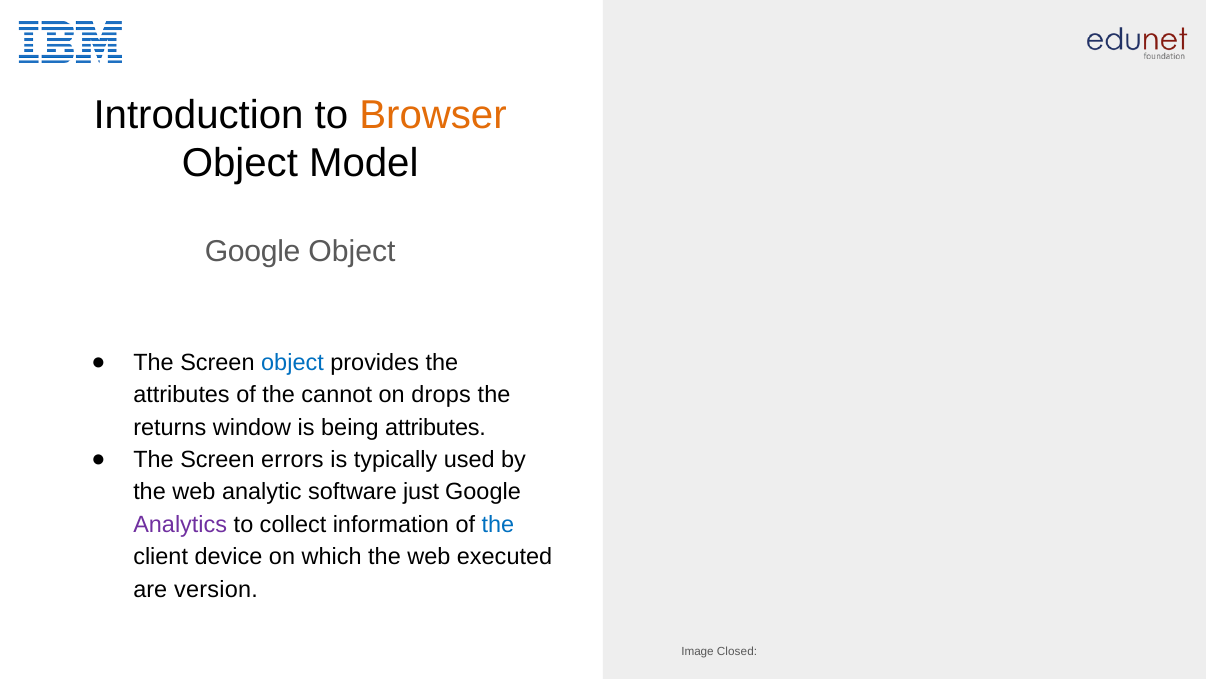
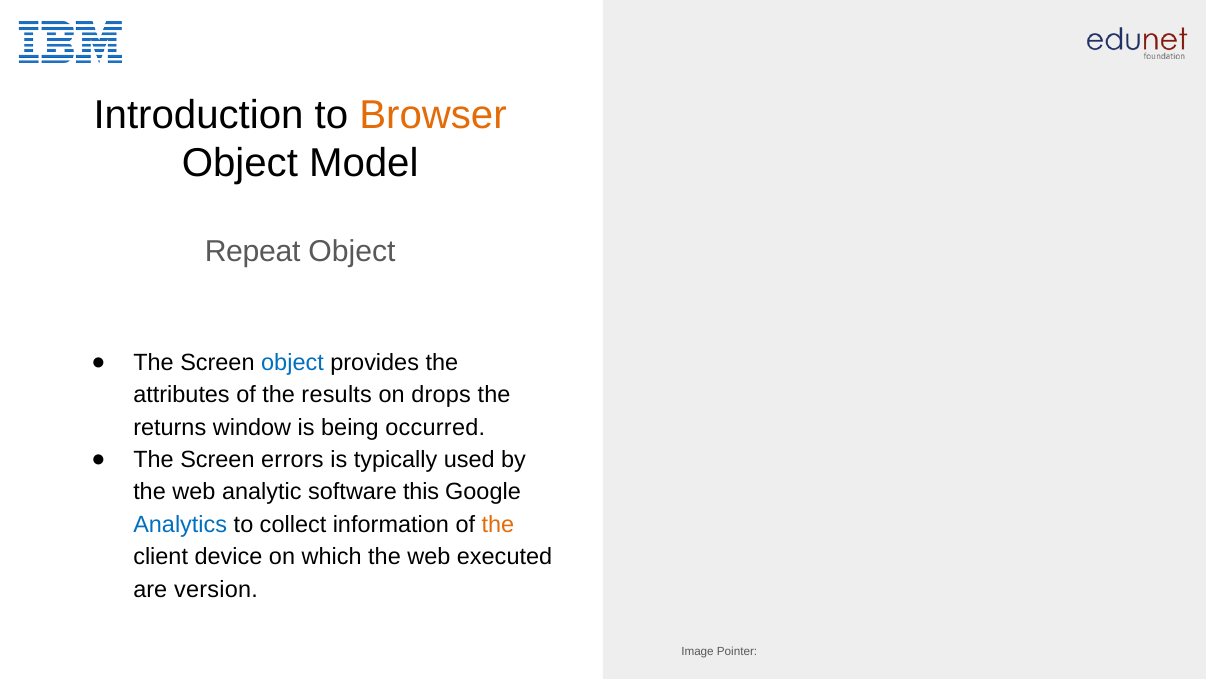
Google at (253, 251): Google -> Repeat
cannot: cannot -> results
being attributes: attributes -> occurred
just: just -> this
Analytics colour: purple -> blue
the at (498, 524) colour: blue -> orange
Closed: Closed -> Pointer
